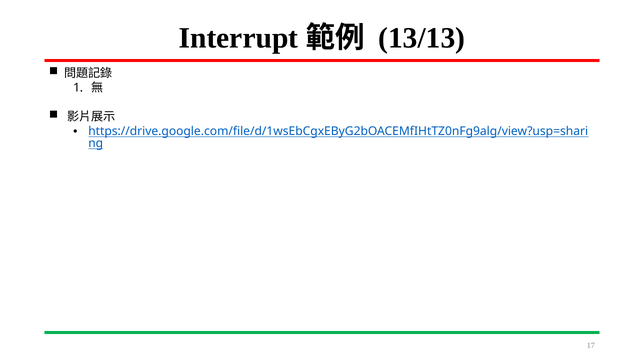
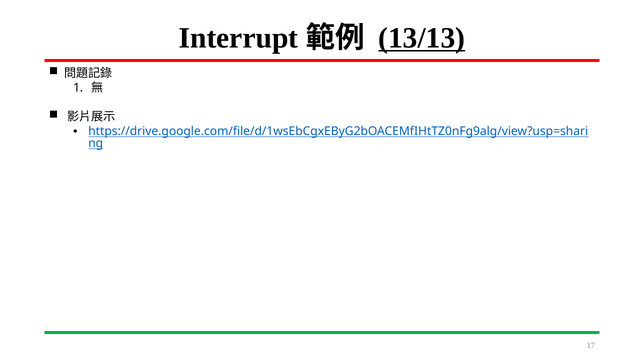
13/13 underline: none -> present
